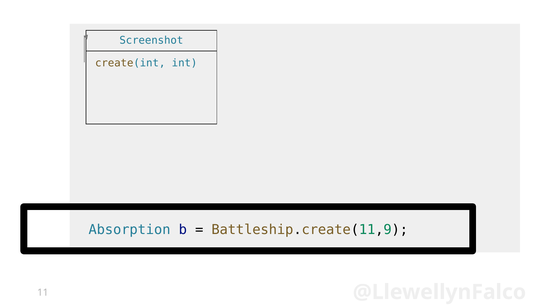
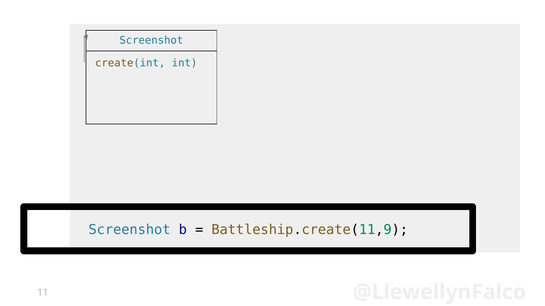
Absorption at (129, 230): Absorption -> Screenshot
